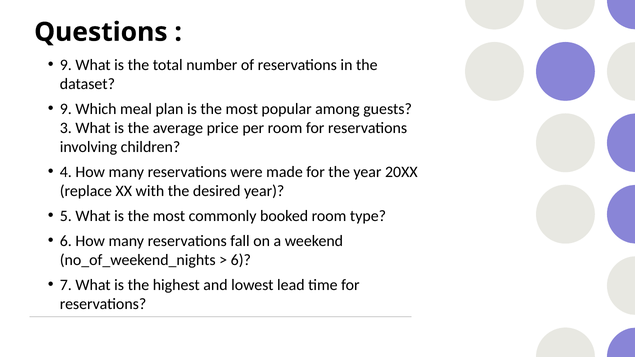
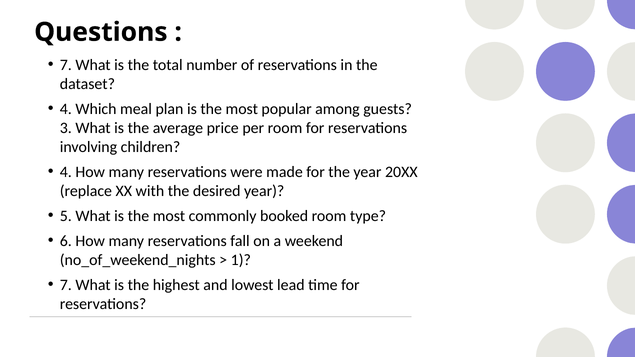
9 at (66, 65): 9 -> 7
9 at (66, 109): 9 -> 4
6 at (241, 260): 6 -> 1
